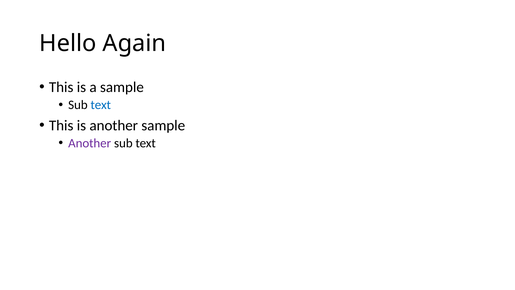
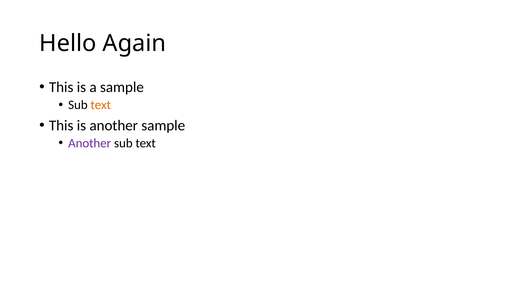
text at (101, 105) colour: blue -> orange
